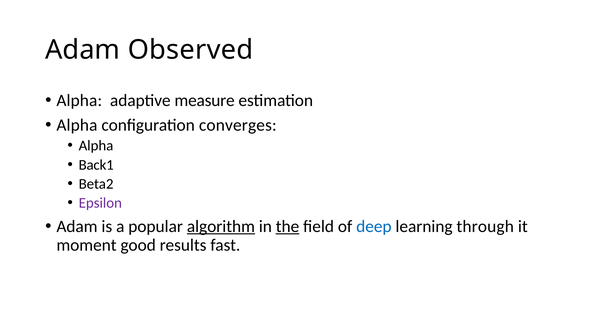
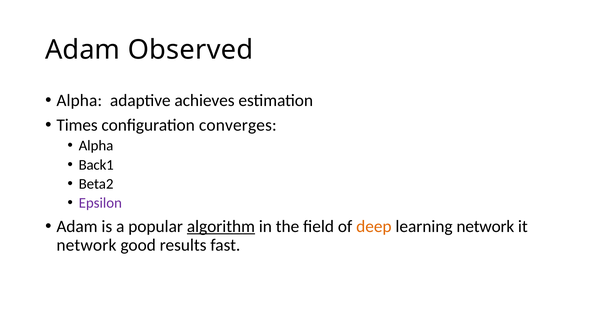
measure: measure -> achieves
Alpha at (77, 125): Alpha -> Times
the underline: present -> none
deep colour: blue -> orange
learning through: through -> network
moment at (87, 245): moment -> network
